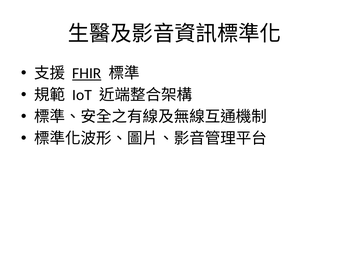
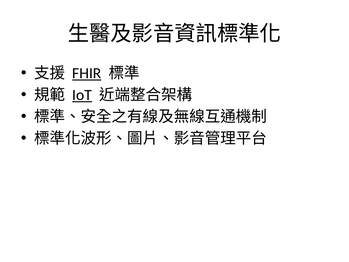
IoT underline: none -> present
